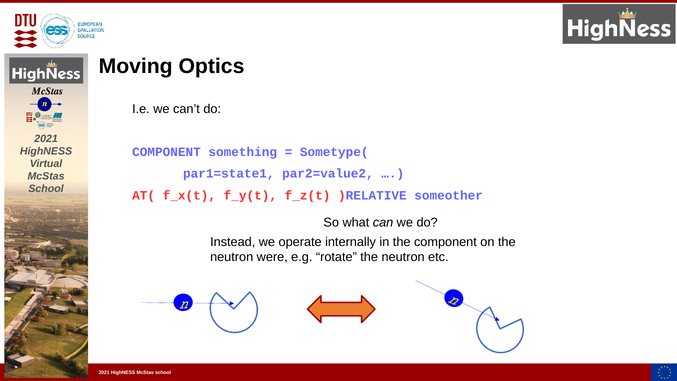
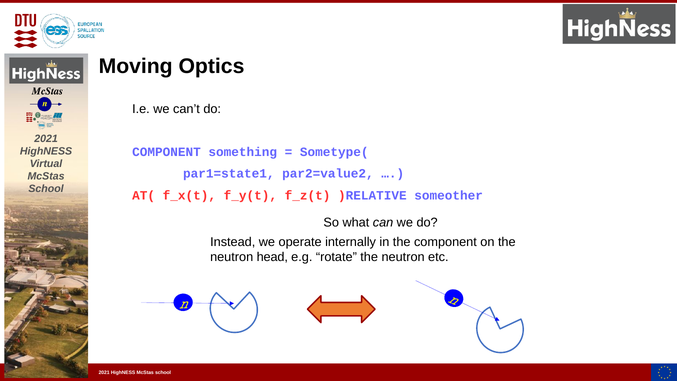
were: were -> head
